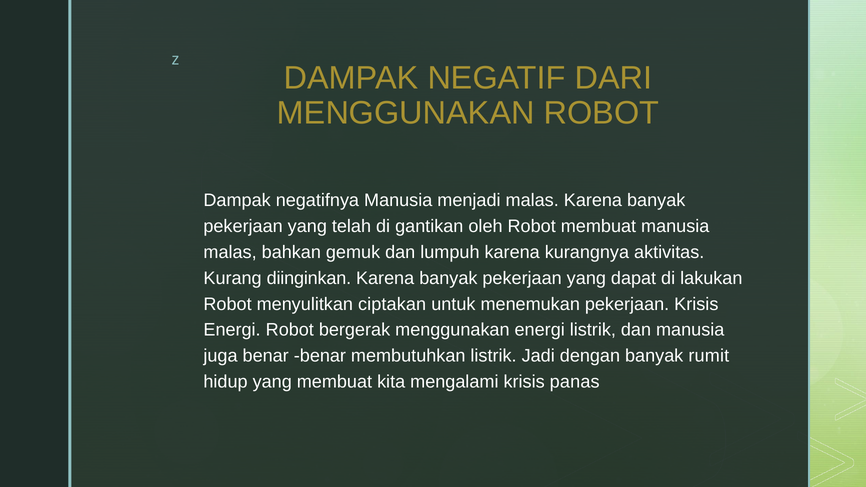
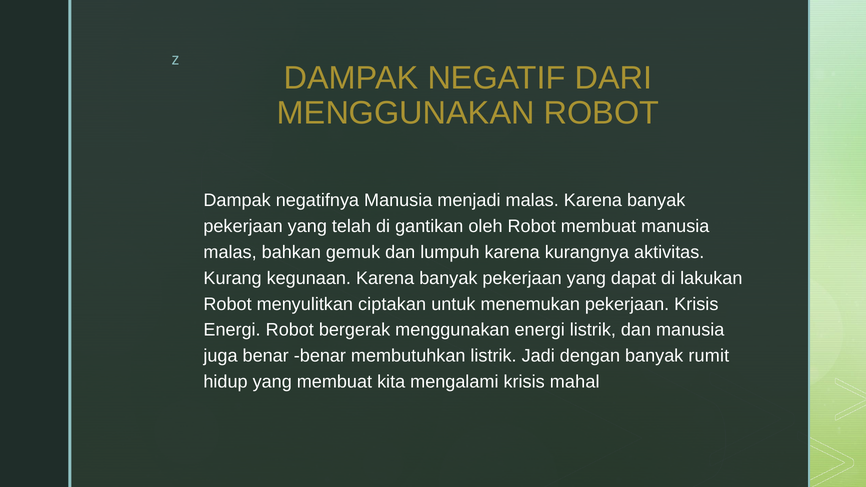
diinginkan: diinginkan -> kegunaan
panas: panas -> mahal
